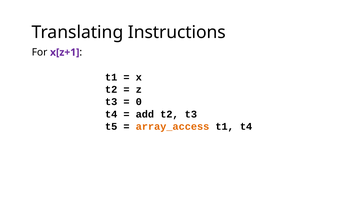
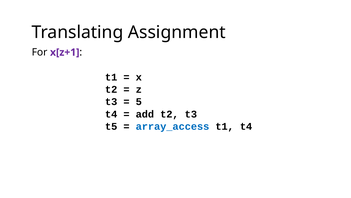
Instructions: Instructions -> Assignment
0: 0 -> 5
array_access colour: orange -> blue
